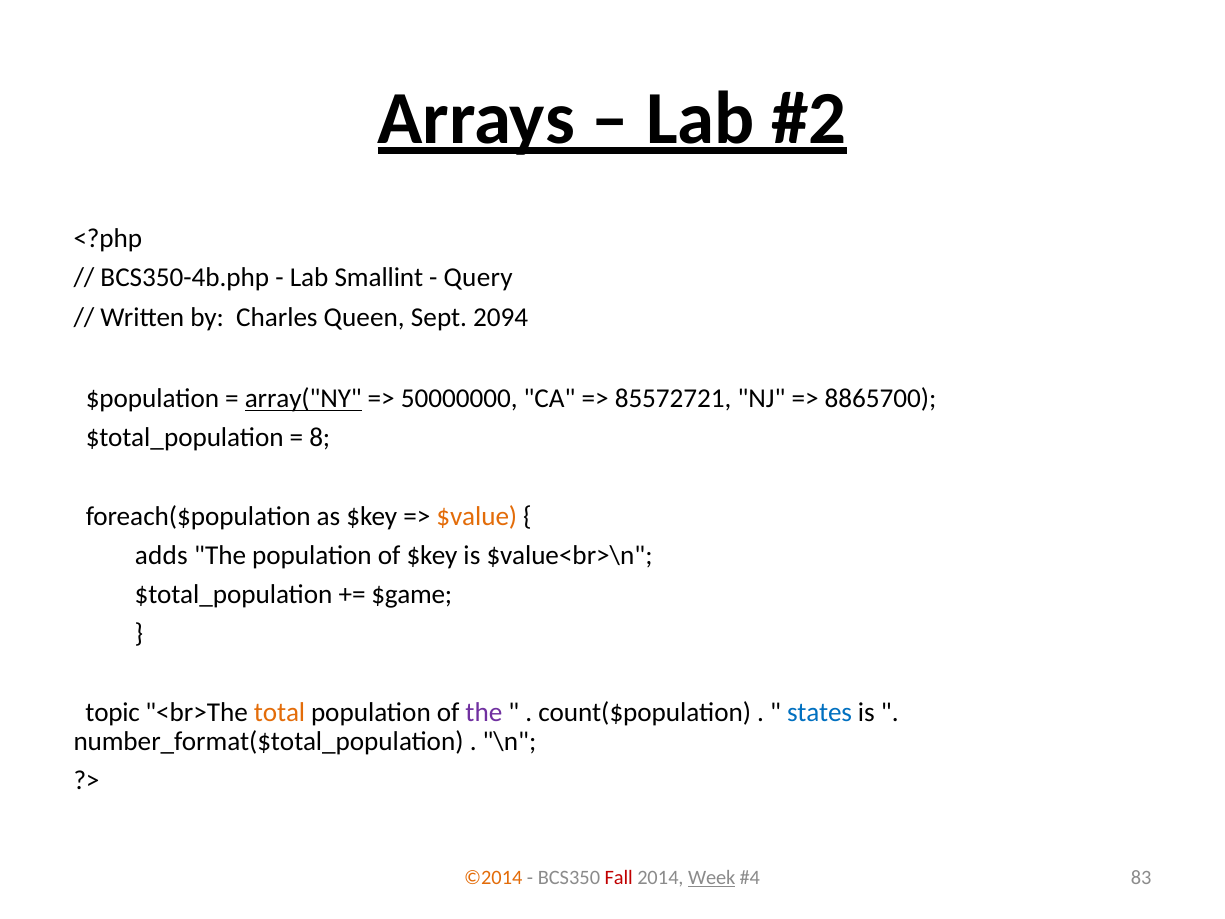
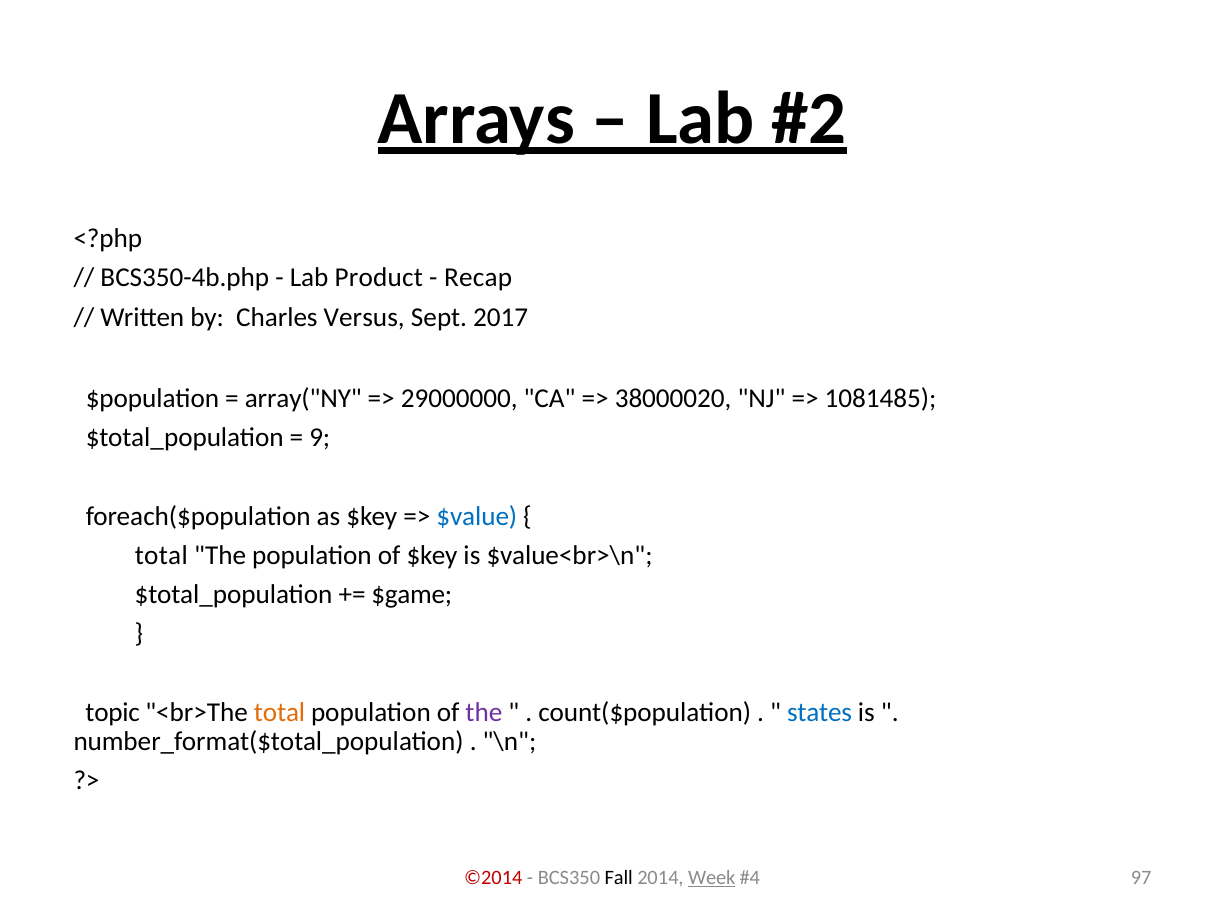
Smallint: Smallint -> Product
Query: Query -> Recap
Queen: Queen -> Versus
2094: 2094 -> 2017
array("NY underline: present -> none
50000000: 50000000 -> 29000000
85572721: 85572721 -> 38000020
8865700: 8865700 -> 1081485
8: 8 -> 9
$value colour: orange -> blue
adds at (161, 555): adds -> total
©2014 colour: orange -> red
Fall colour: red -> black
83: 83 -> 97
